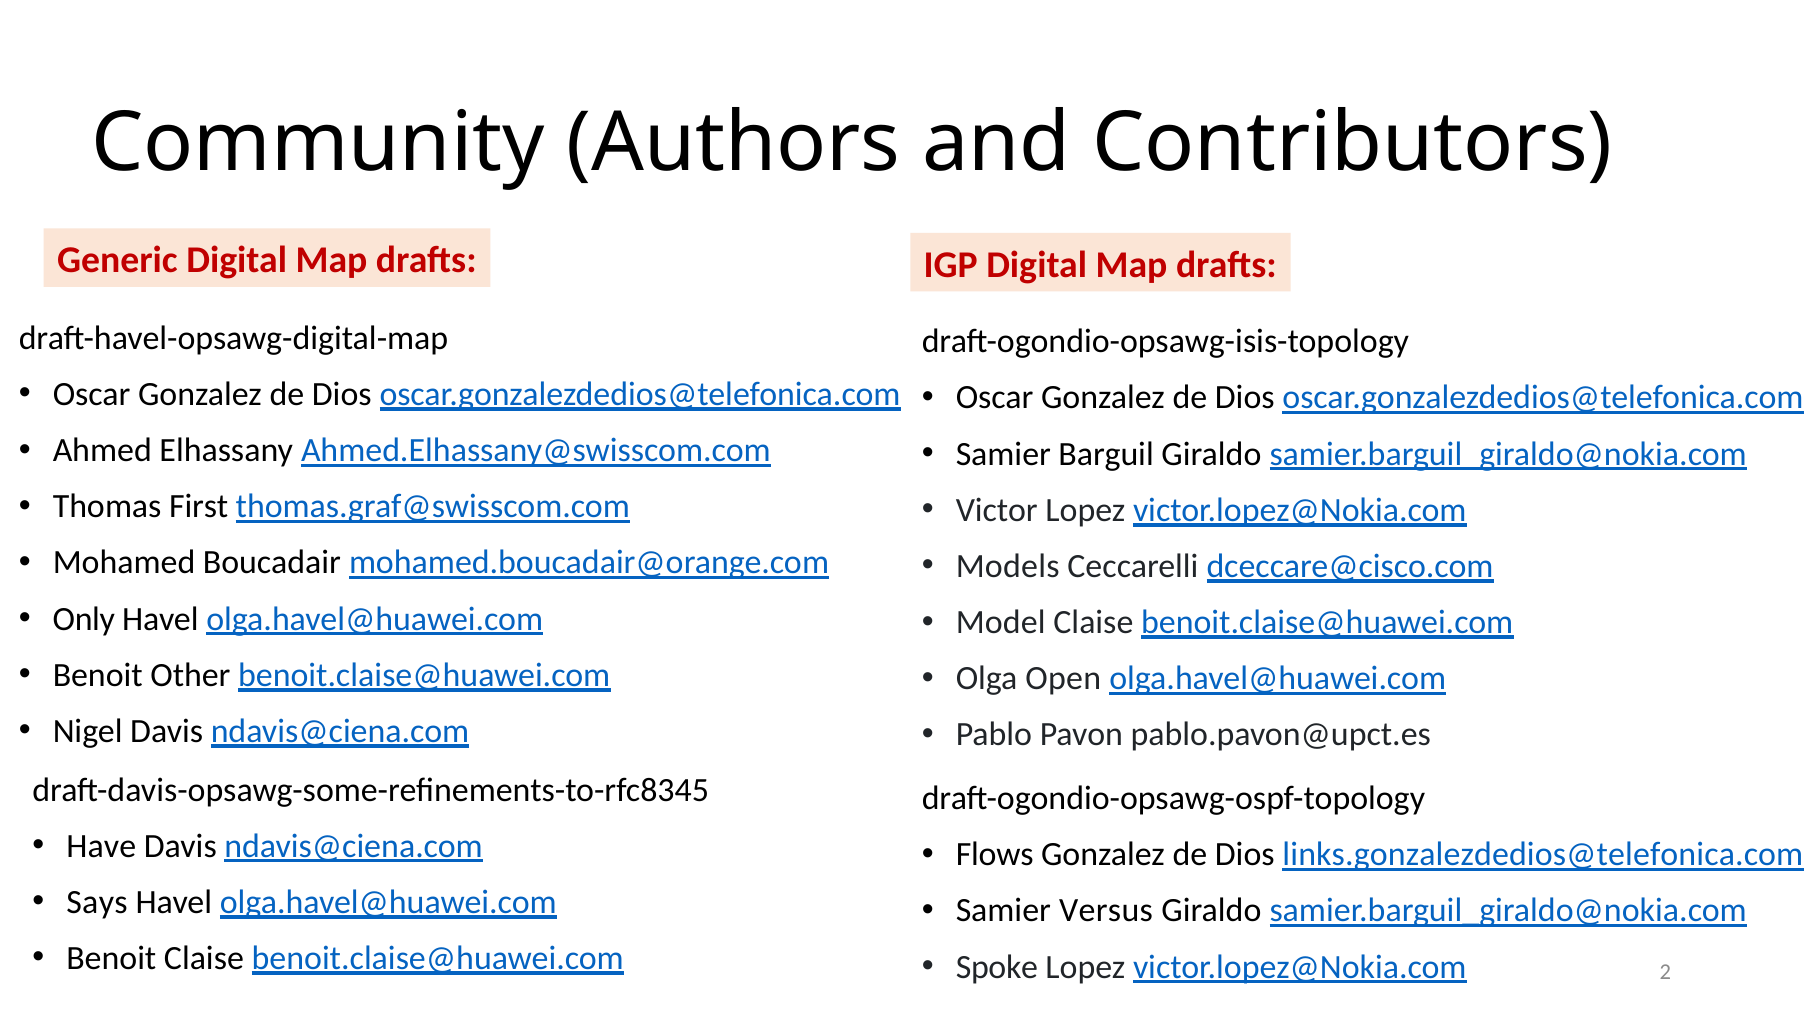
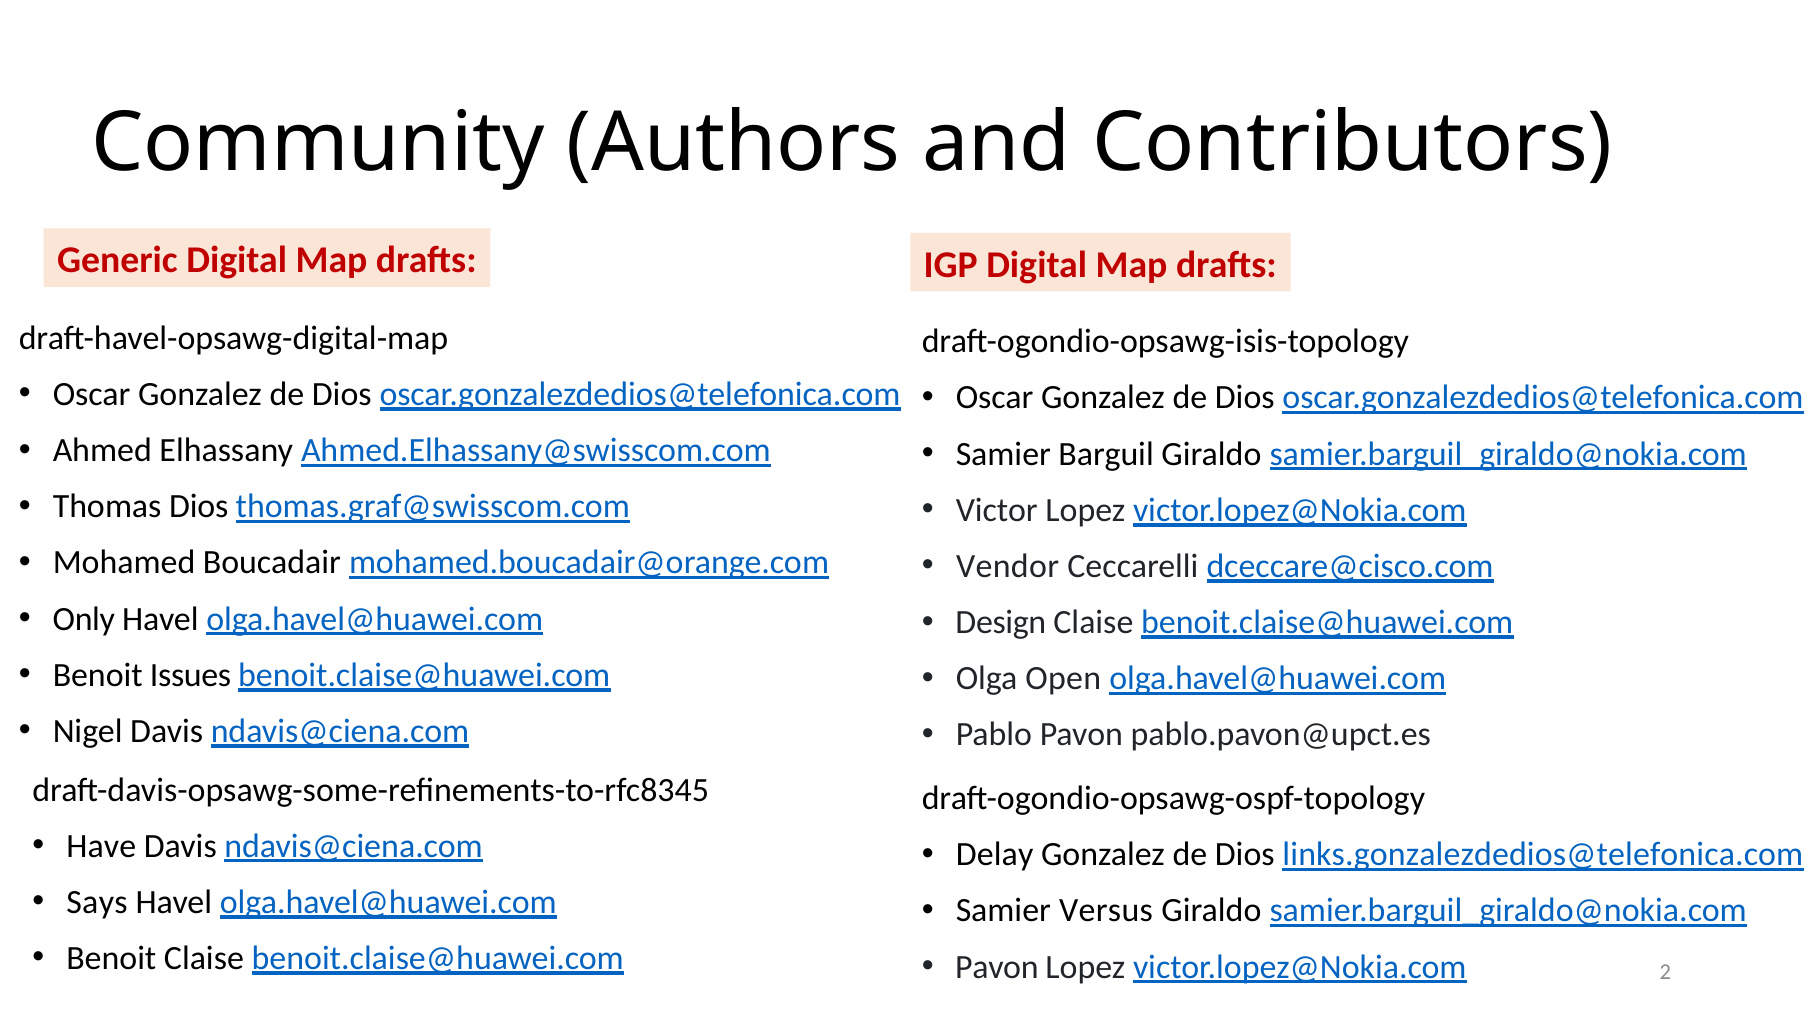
Thomas First: First -> Dios
Models: Models -> Vendor
Model: Model -> Design
Other: Other -> Issues
Flows: Flows -> Delay
Spoke at (997, 966): Spoke -> Pavon
